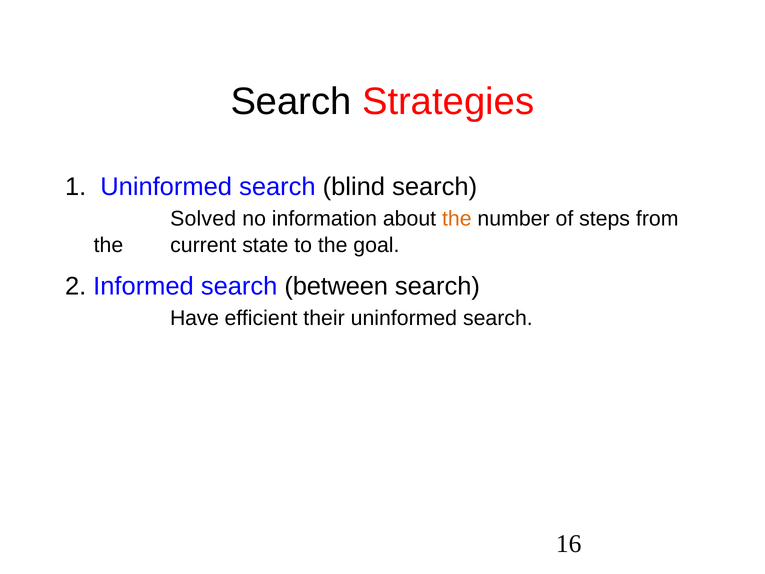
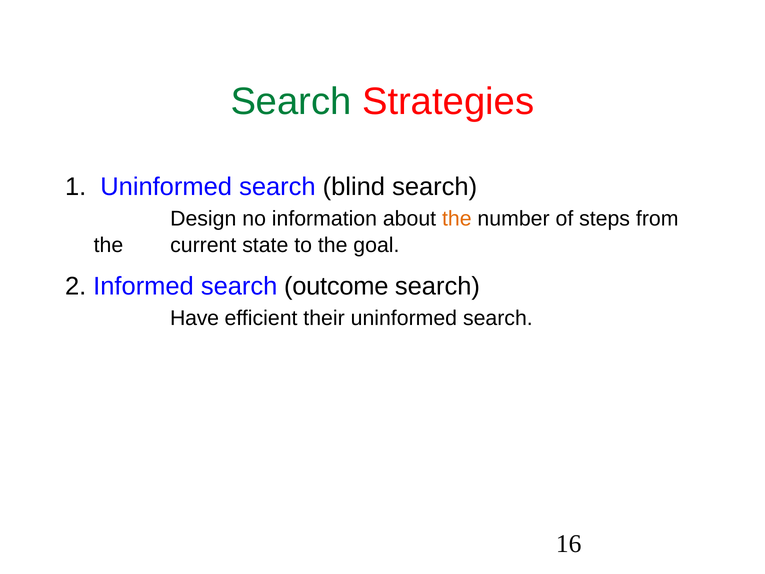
Search at (291, 101) colour: black -> green
Solved: Solved -> Design
between: between -> outcome
